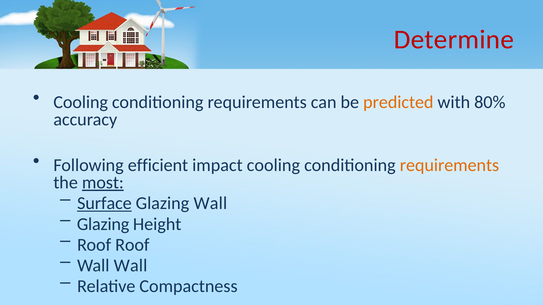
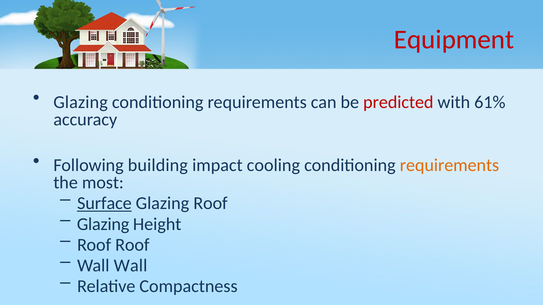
Determine: Determine -> Equipment
Cooling at (81, 102): Cooling -> Glazing
predicted colour: orange -> red
80%: 80% -> 61%
efficient: efficient -> building
most underline: present -> none
Glazing Wall: Wall -> Roof
